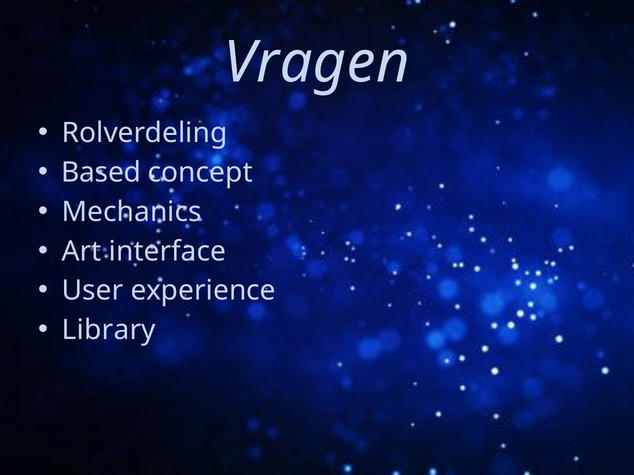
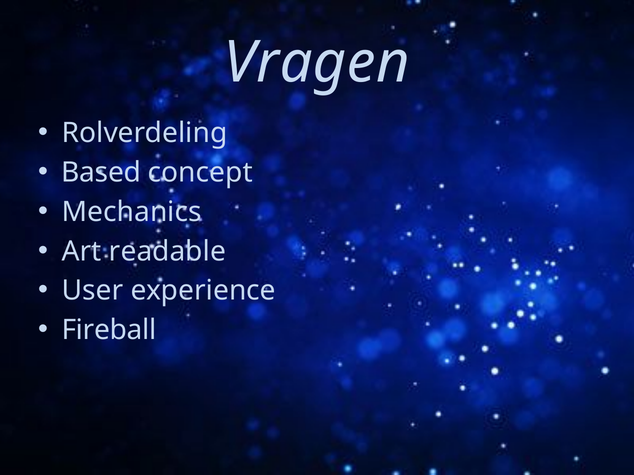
interface: interface -> readable
Library: Library -> Fireball
